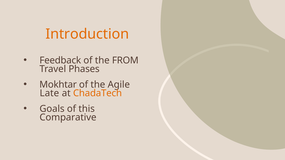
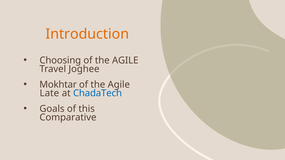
Feedback: Feedback -> Choosing
FROM at (125, 61): FROM -> AGILE
Phases: Phases -> Joghee
ChadaTech colour: orange -> blue
